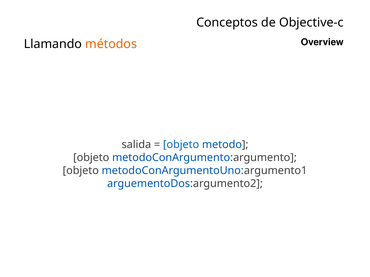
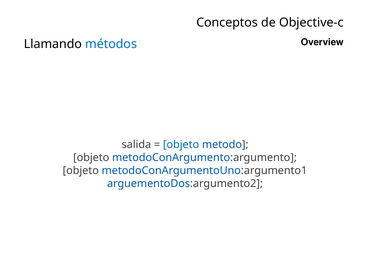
métodos colour: orange -> blue
